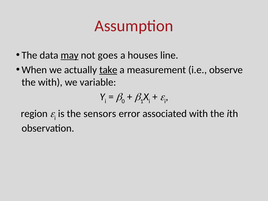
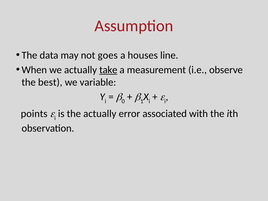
may underline: present -> none
the with: with -> best
region: region -> points
the sensors: sensors -> actually
